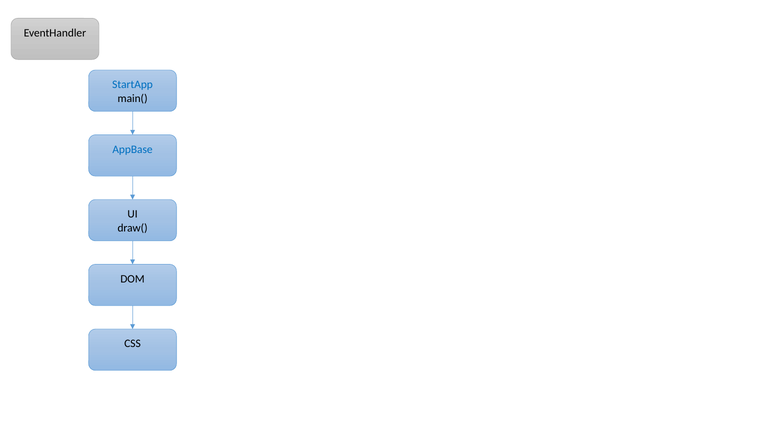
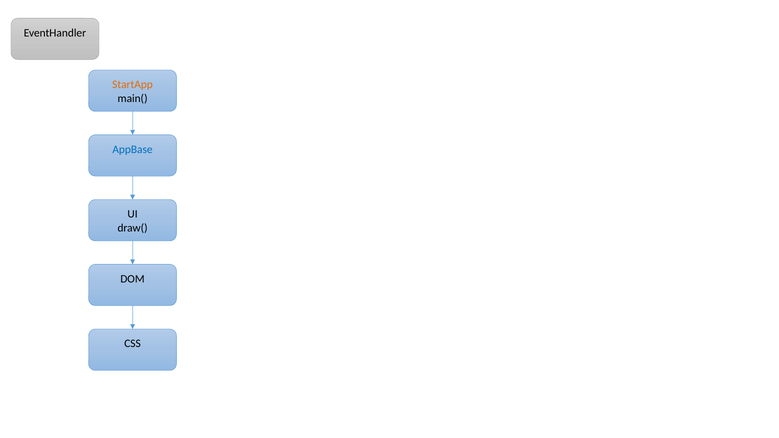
StartApp colour: blue -> orange
